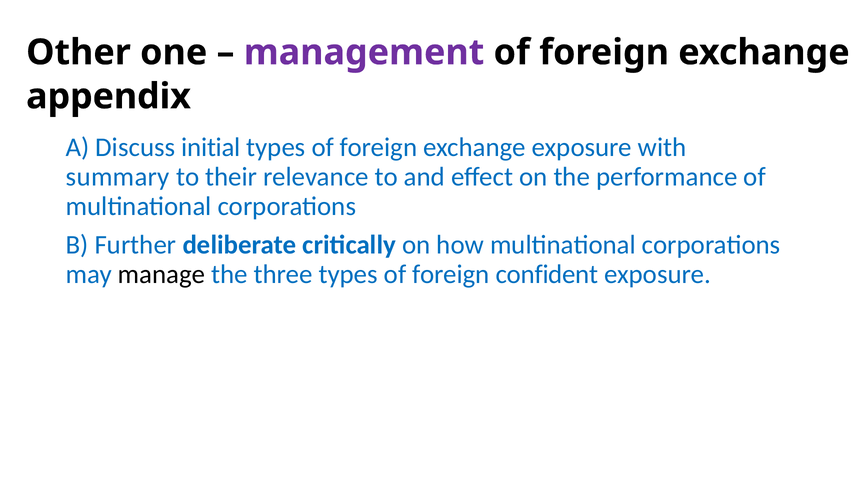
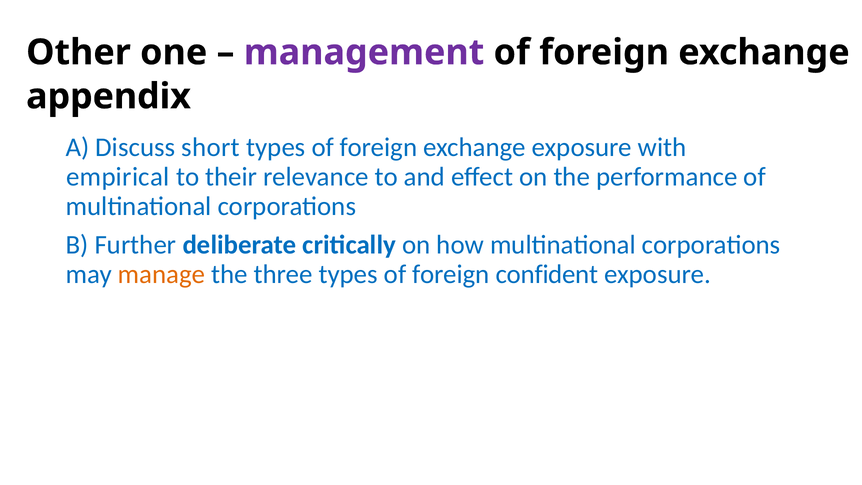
initial: initial -> short
summary: summary -> empirical
manage colour: black -> orange
